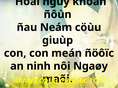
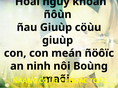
ñau Neám: Neám -> Giuùp
Ngaøy: Ngaøy -> Boùng
